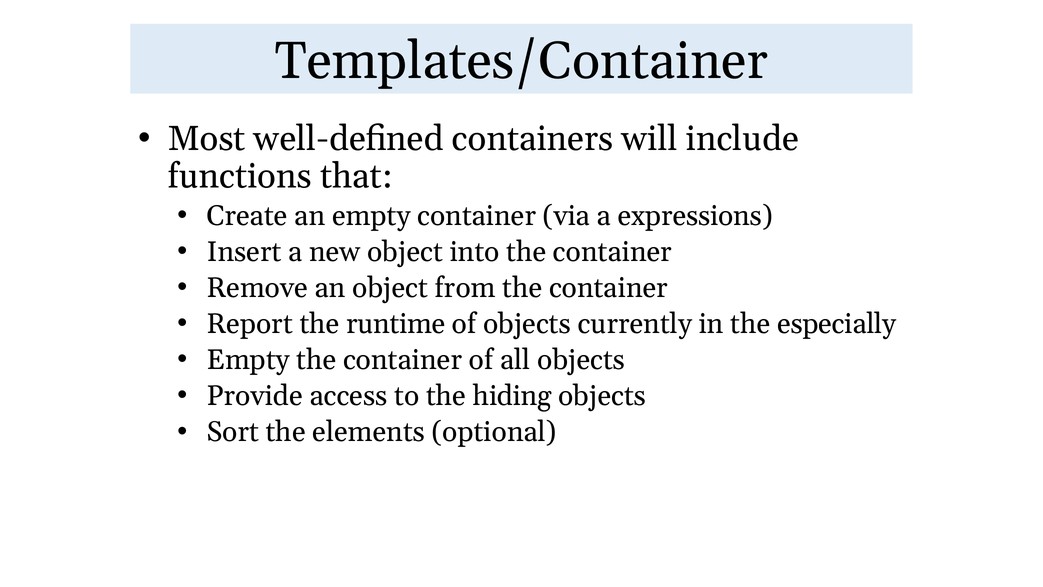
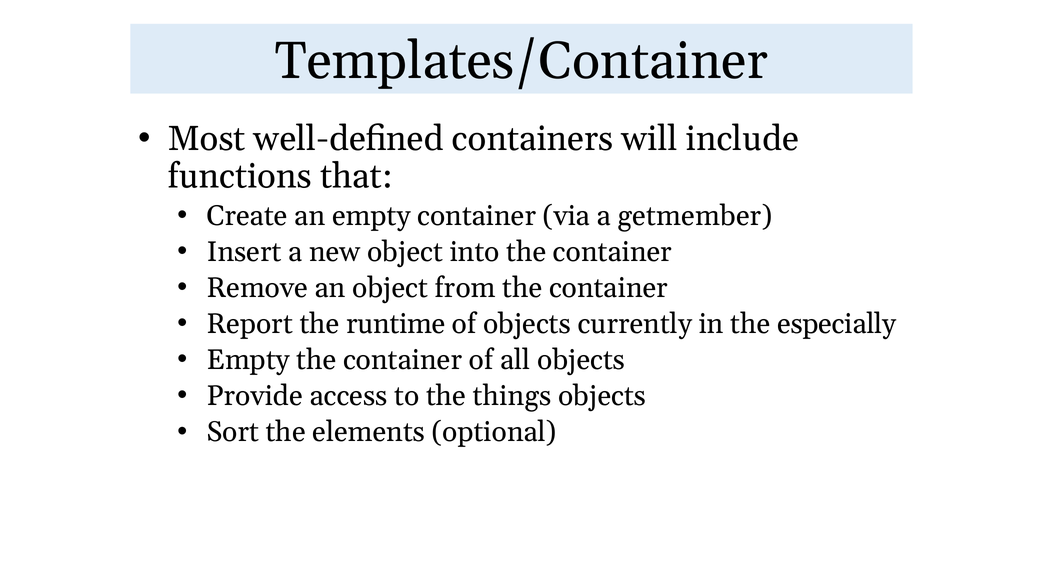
expressions: expressions -> getmember
hiding: hiding -> things
